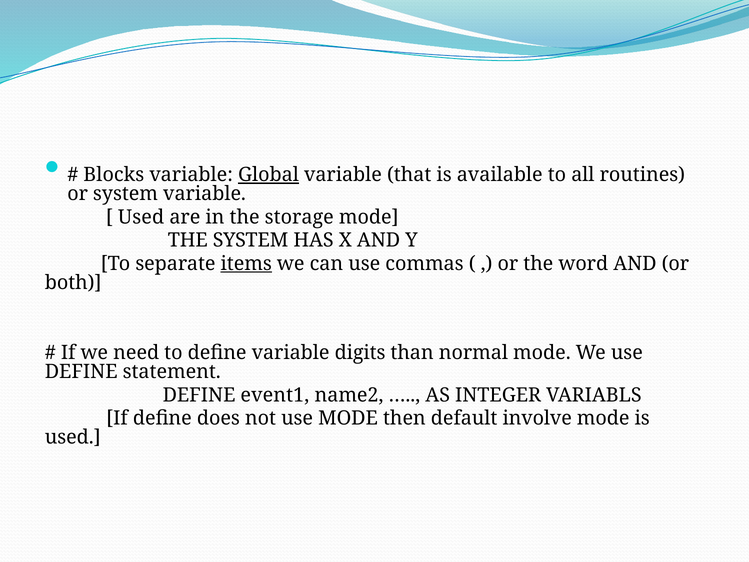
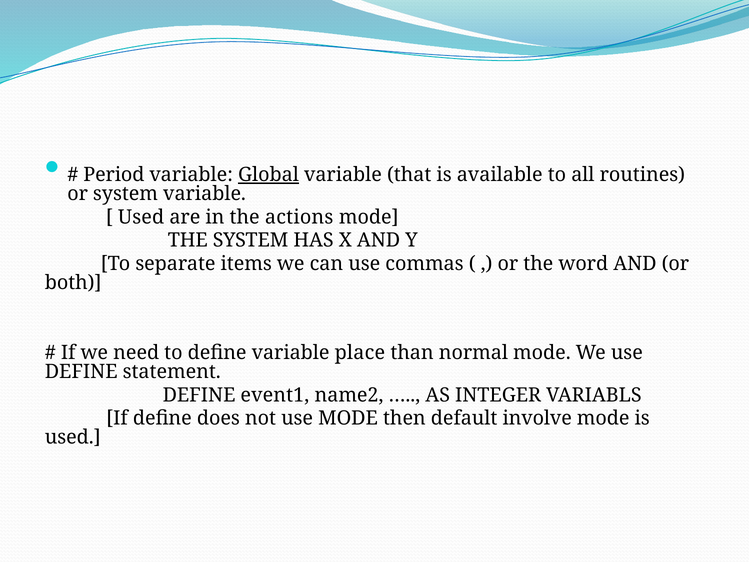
Blocks: Blocks -> Period
storage: storage -> actions
items underline: present -> none
digits: digits -> place
